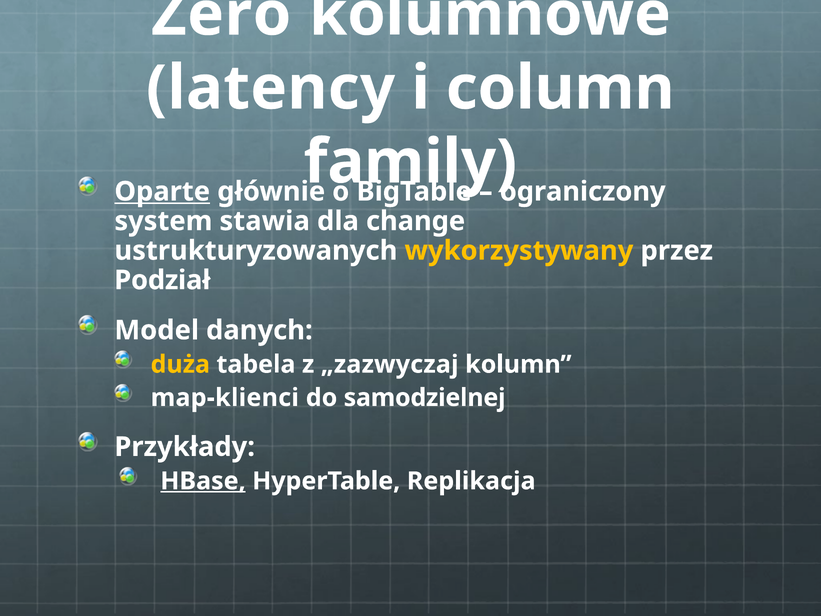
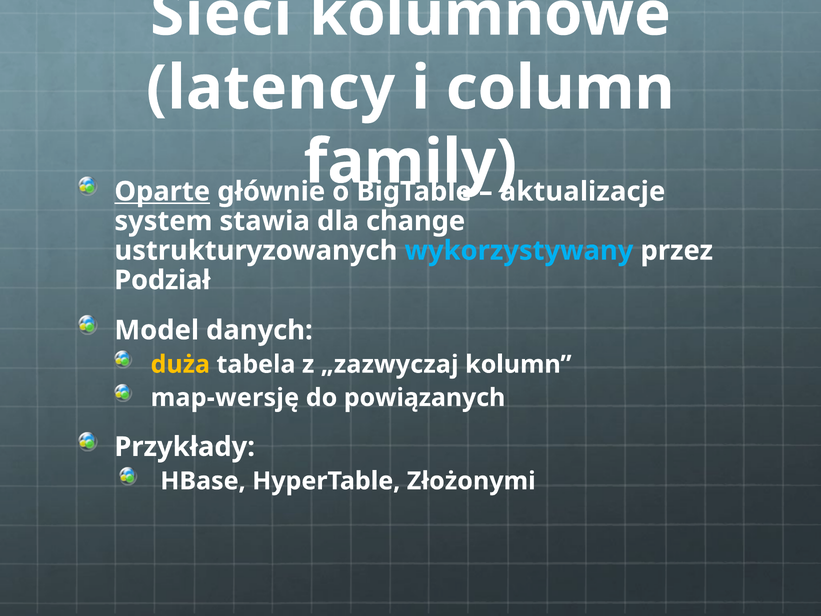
Zero: Zero -> Sieci
ograniczony: ograniczony -> aktualizacje
wykorzystywany colour: yellow -> light blue
map-klienci: map-klienci -> map-wersję
samodzielnej: samodzielnej -> powiązanych
HBase underline: present -> none
Replikacja: Replikacja -> Złożonymi
